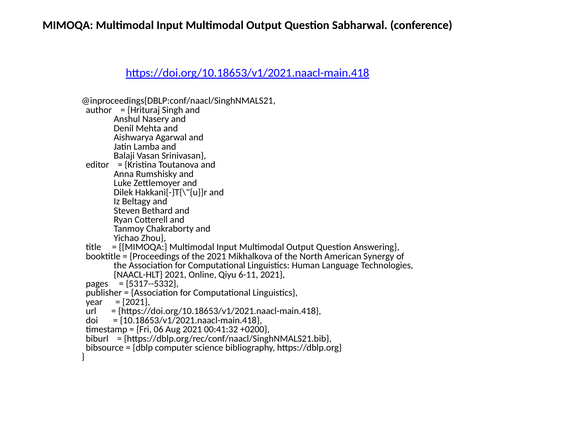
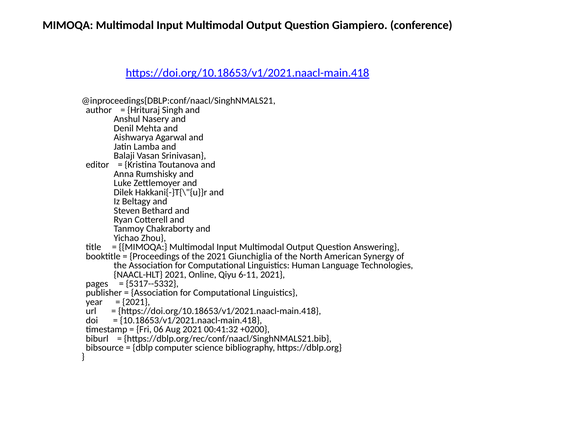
Sabharwal: Sabharwal -> Giampiero
Mikhalkova: Mikhalkova -> Giunchiglia
